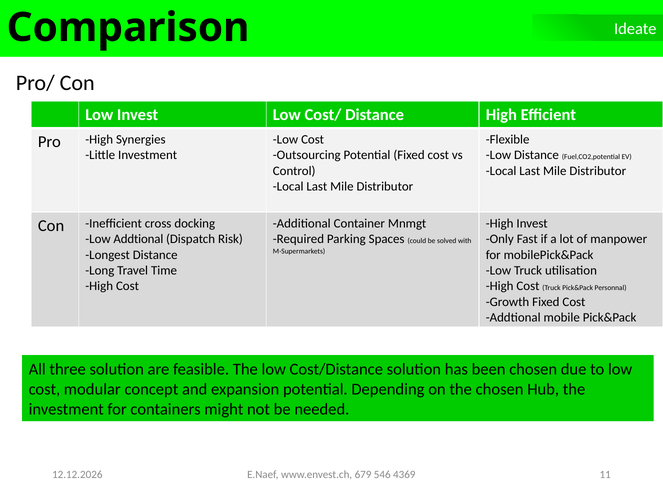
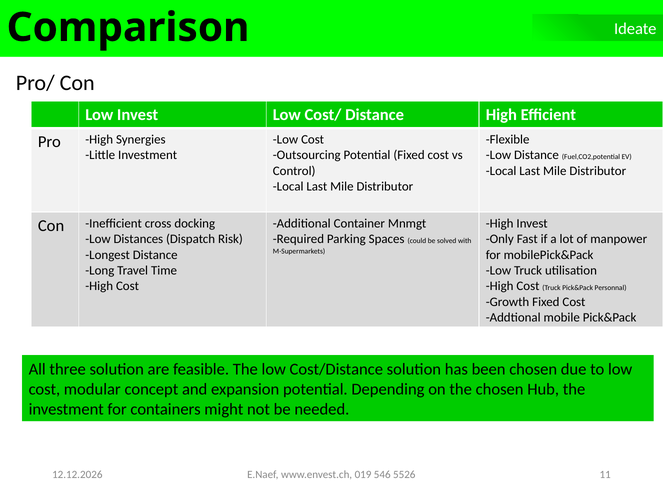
Low Addtional: Addtional -> Distances
679: 679 -> 019
4369: 4369 -> 5526
